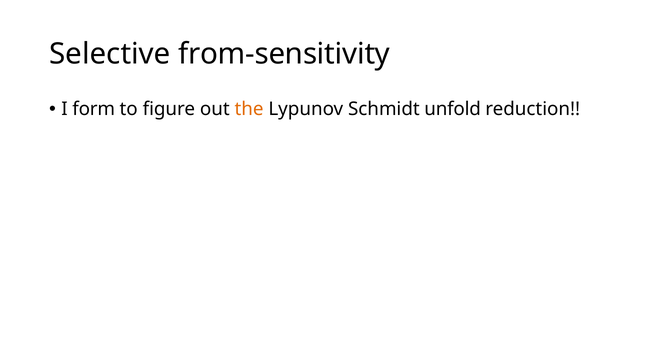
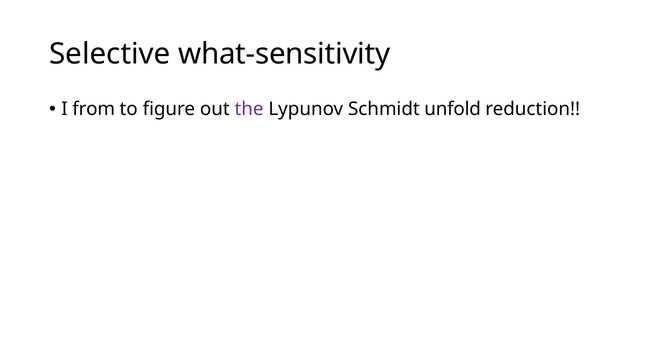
from-sensitivity: from-sensitivity -> what-sensitivity
form: form -> from
the colour: orange -> purple
